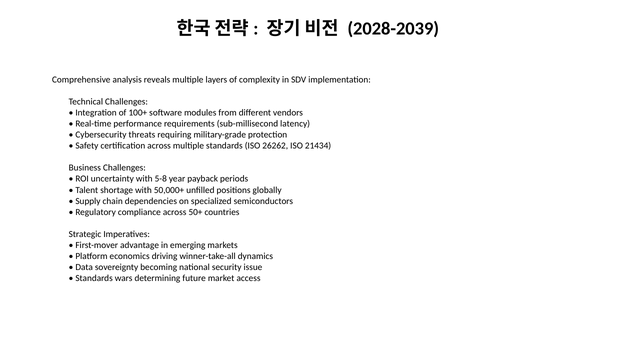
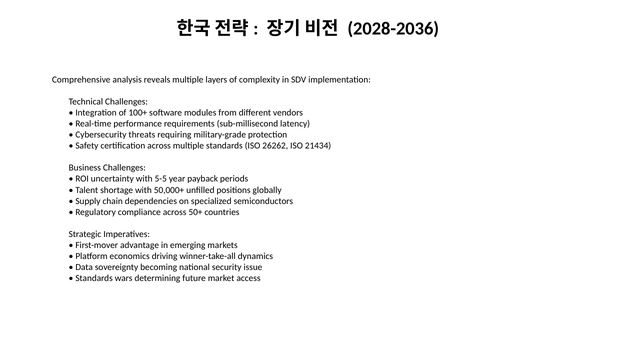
2028-2039: 2028-2039 -> 2028-2036
5-8: 5-8 -> 5-5
